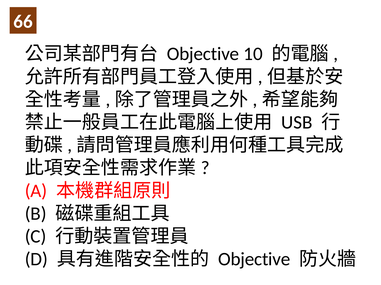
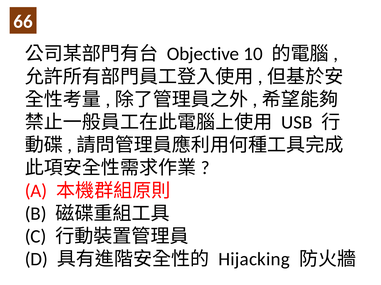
Objective at (254, 260): Objective -> Hijacking
